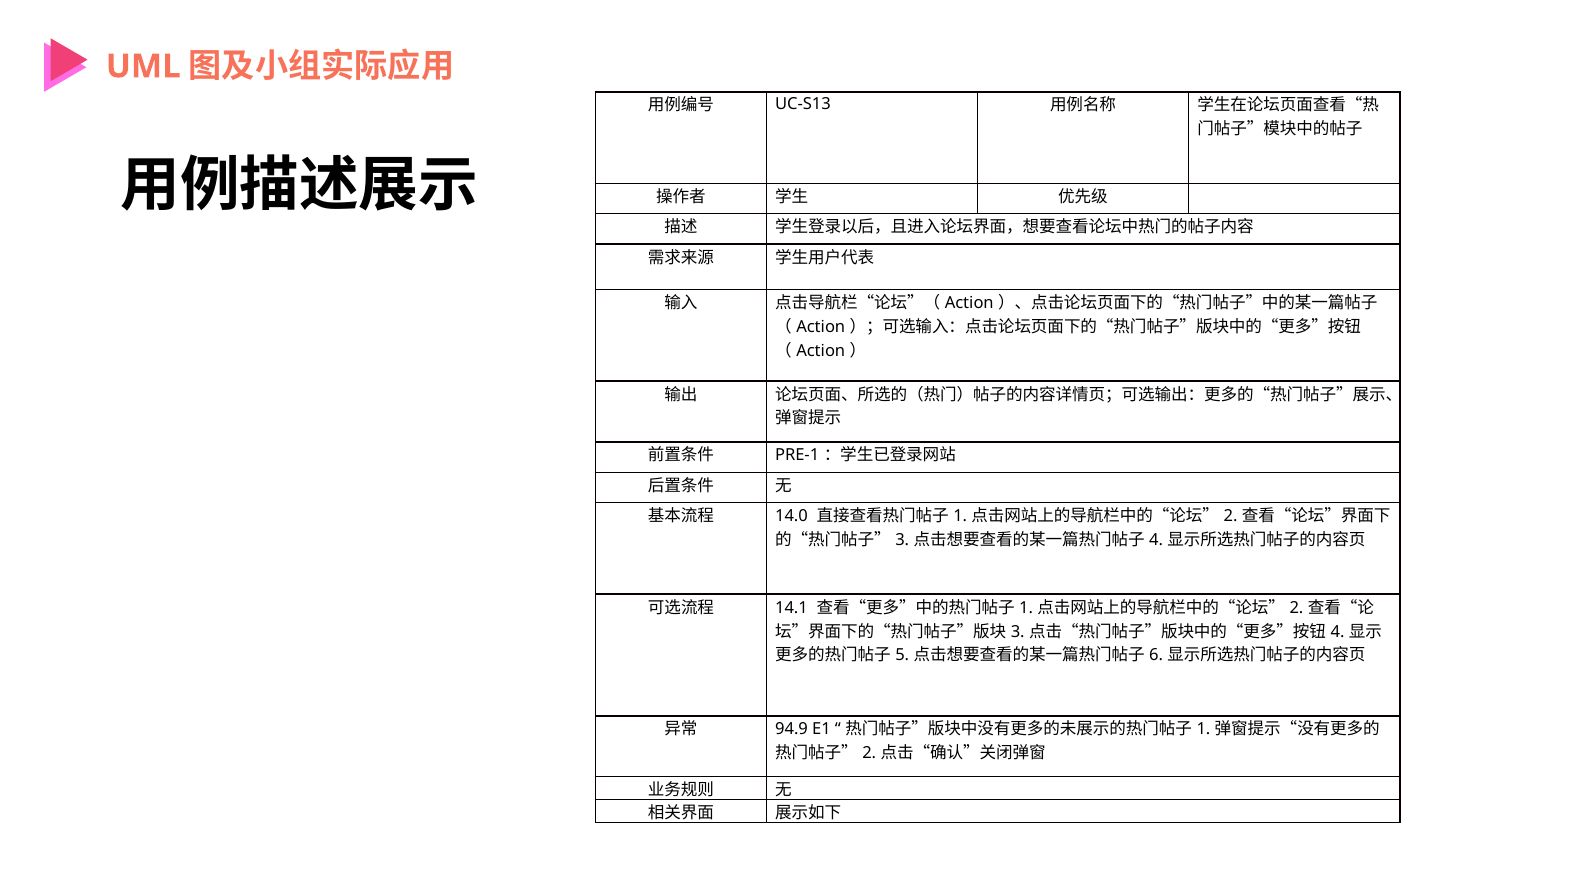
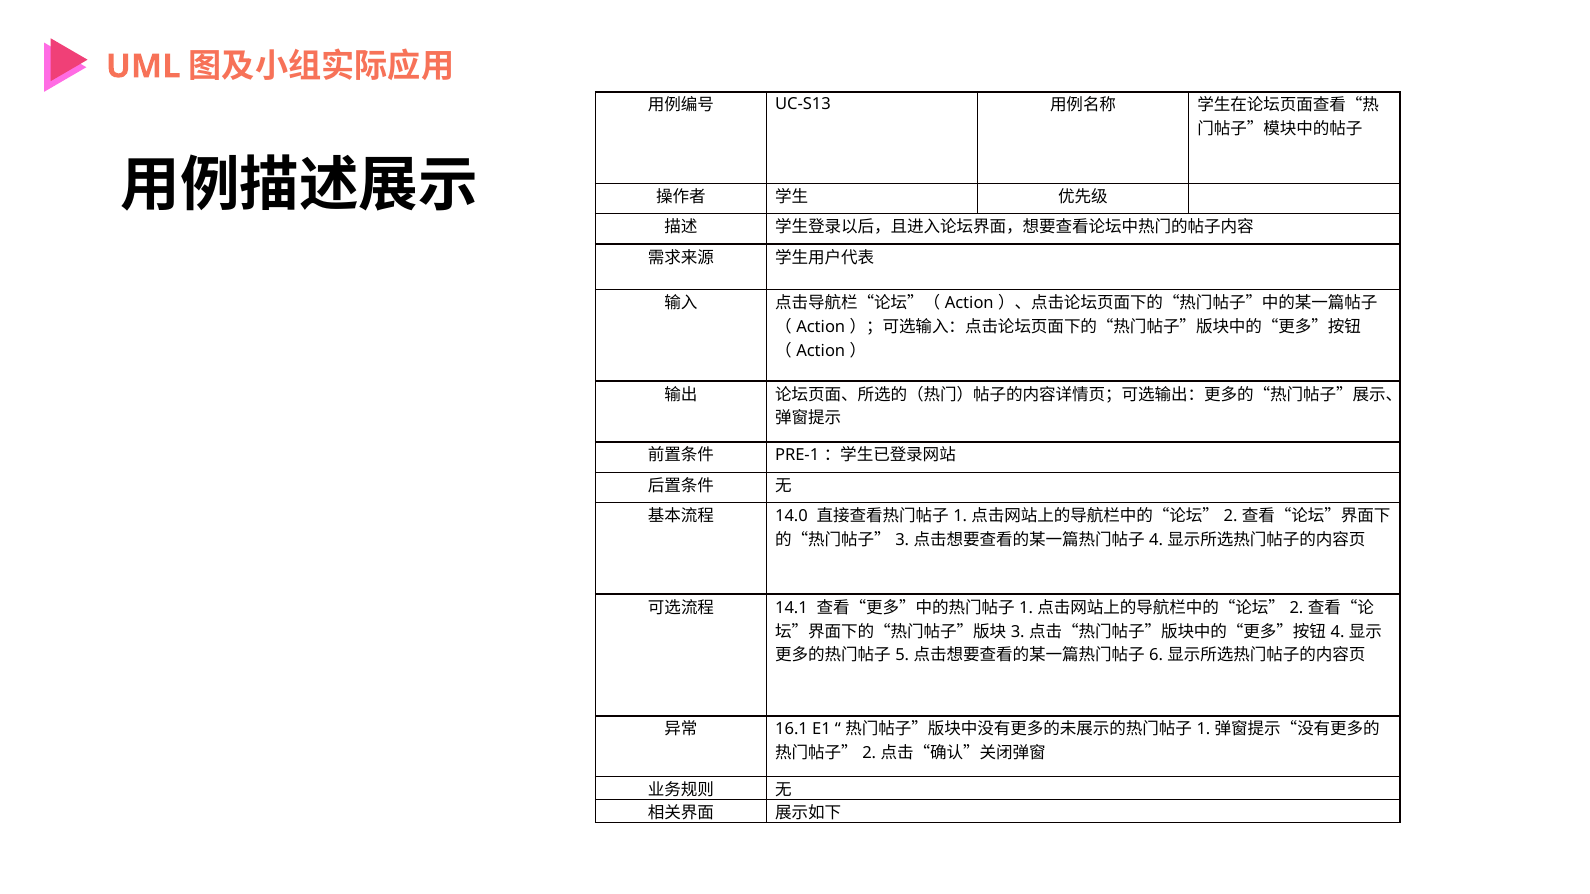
94.9: 94.9 -> 16.1
